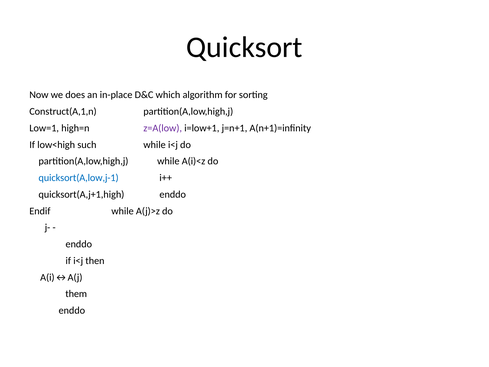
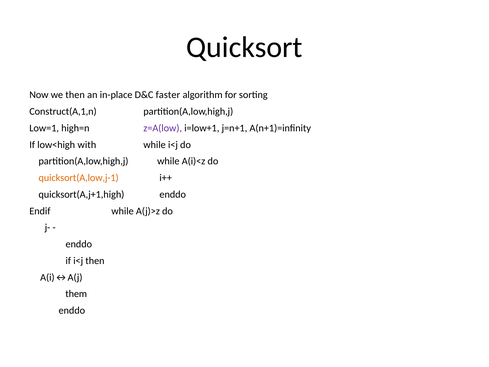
we does: does -> then
which: which -> faster
such: such -> with
quicksort(A,low,j-1 colour: blue -> orange
